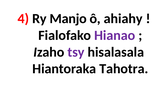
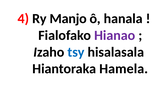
ahiahy: ahiahy -> hanala
tsy colour: purple -> blue
Tahotra: Tahotra -> Hamela
